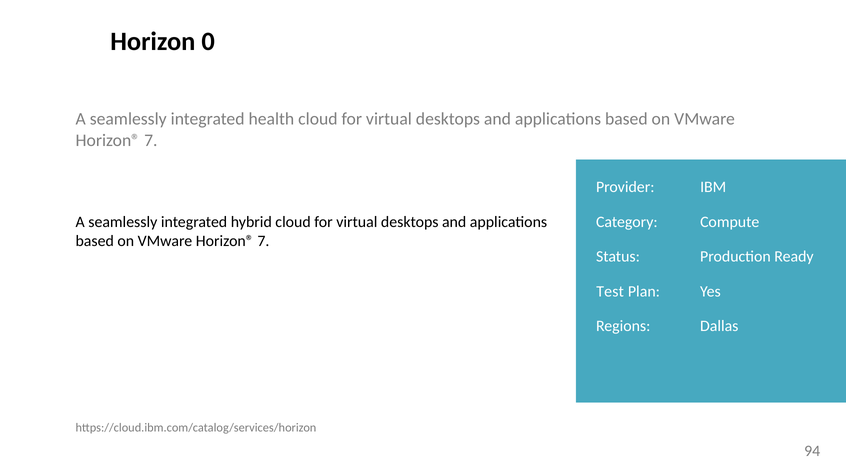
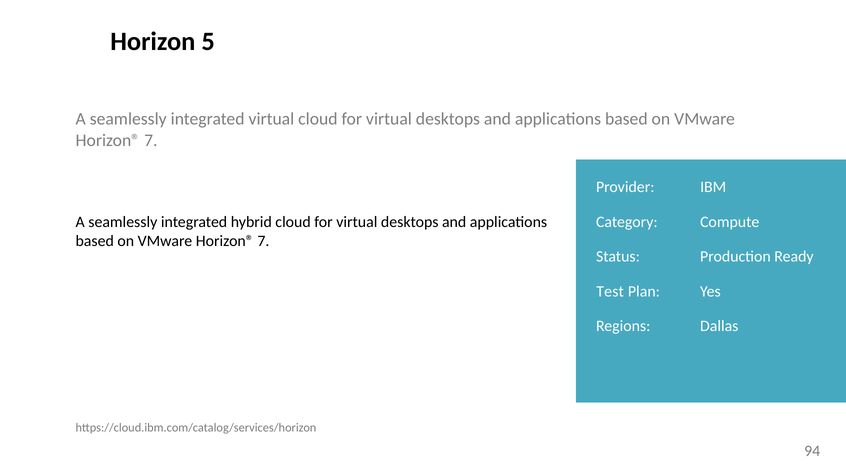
0: 0 -> 5
integrated health: health -> virtual
